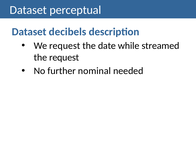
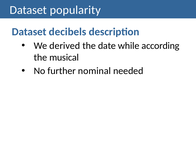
perceptual: perceptual -> popularity
We request: request -> derived
streamed: streamed -> according
the request: request -> musical
